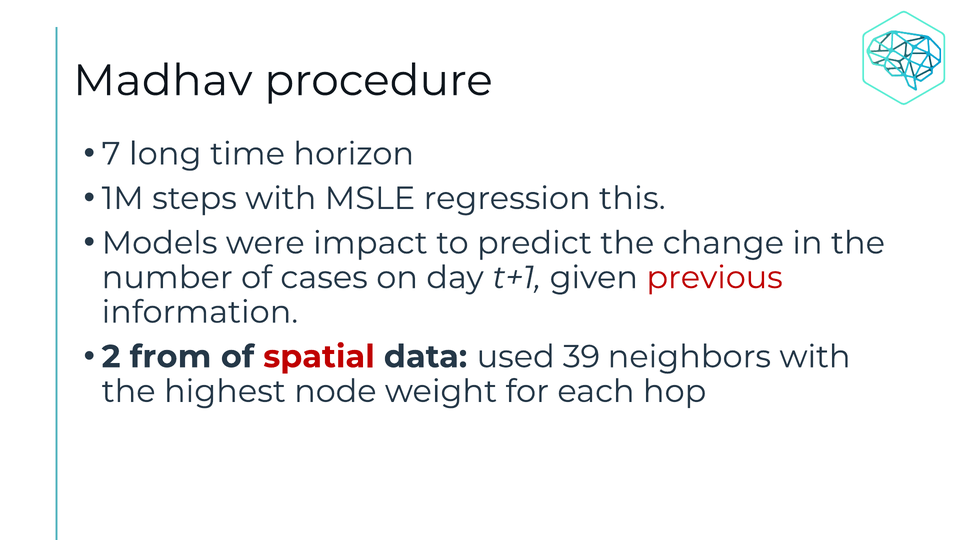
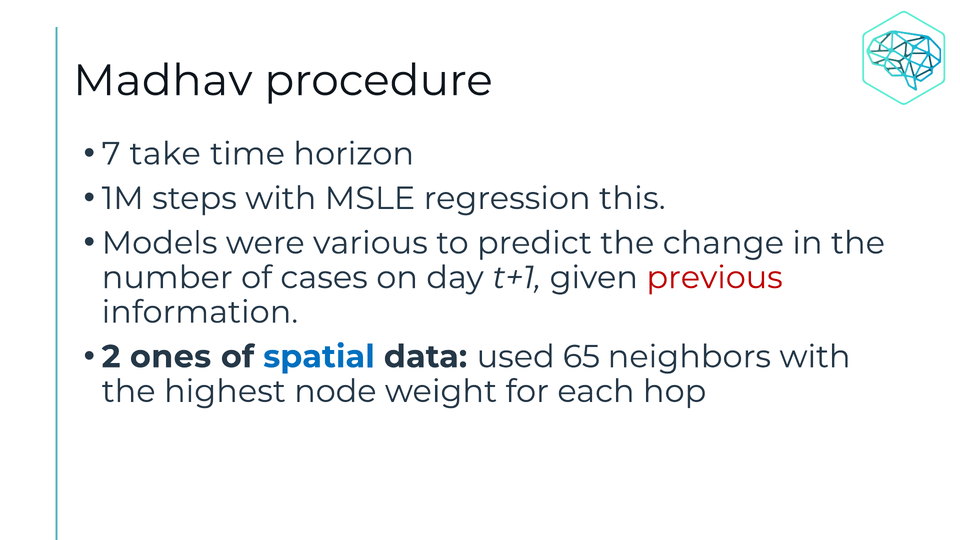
long: long -> take
impact: impact -> various
from: from -> ones
spatial colour: red -> blue
39: 39 -> 65
